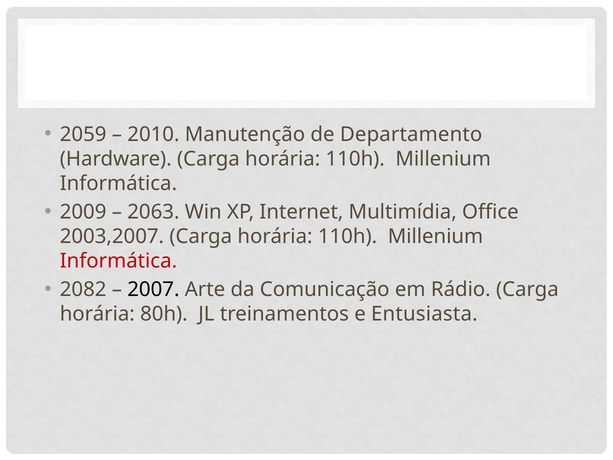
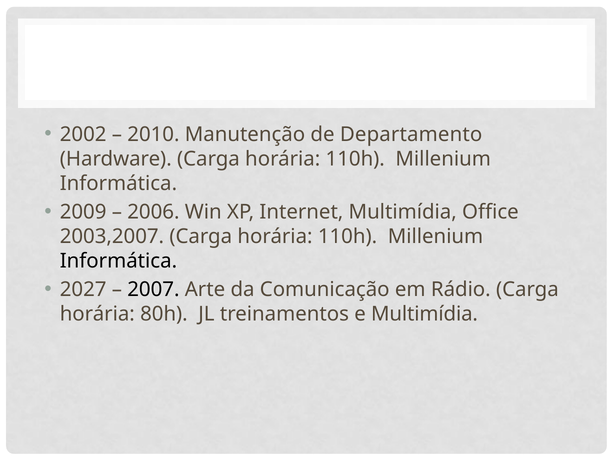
2059: 2059 -> 2002
2063: 2063 -> 2006
Informática at (118, 261) colour: red -> black
2082: 2082 -> 2027
e Entusiasta: Entusiasta -> Multimídia
